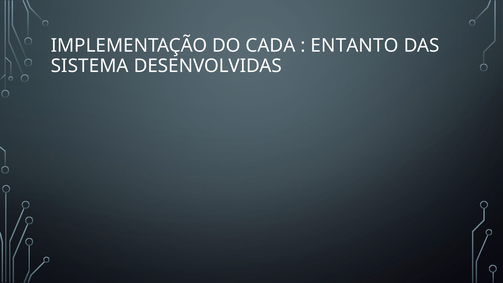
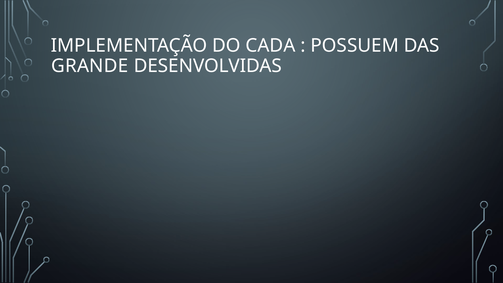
ENTANTO: ENTANTO -> POSSUEM
SISTEMA: SISTEMA -> GRANDE
